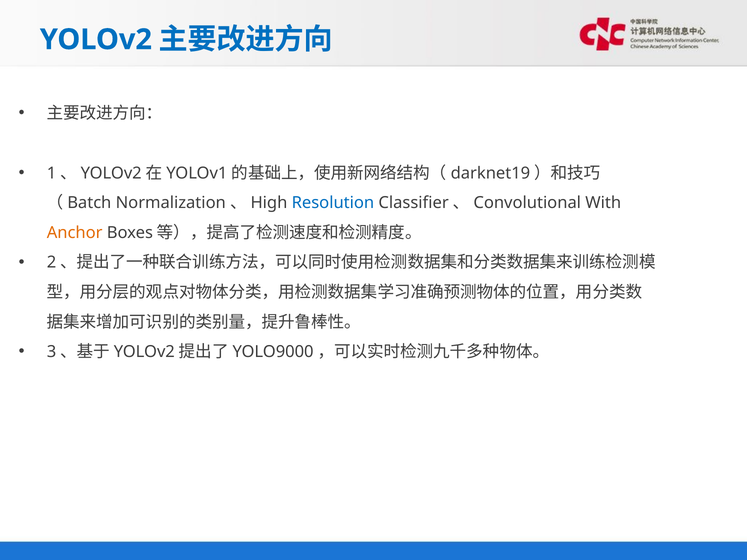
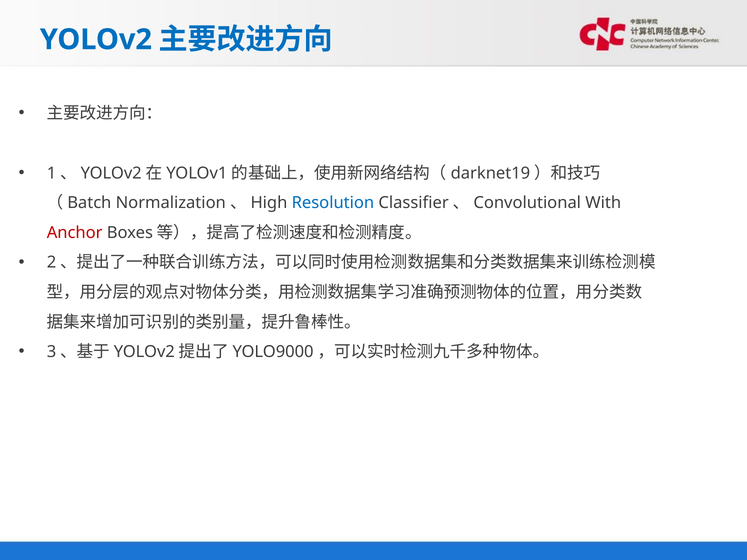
Anchor colour: orange -> red
